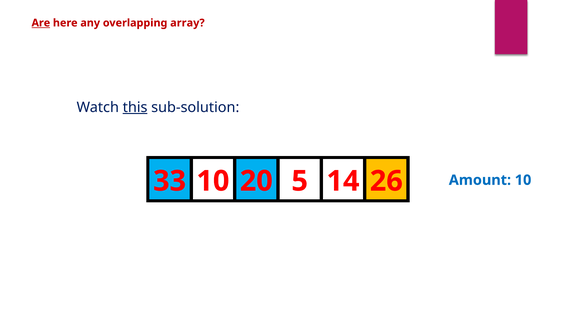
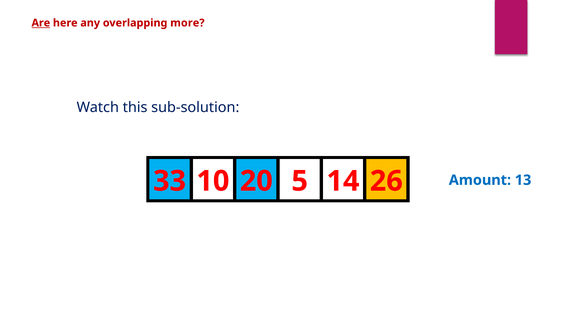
array: array -> more
this underline: present -> none
Amount 10: 10 -> 13
